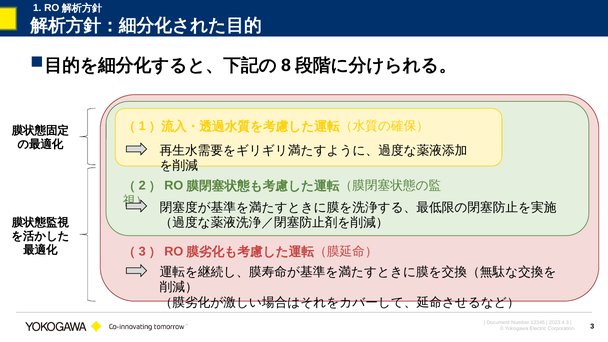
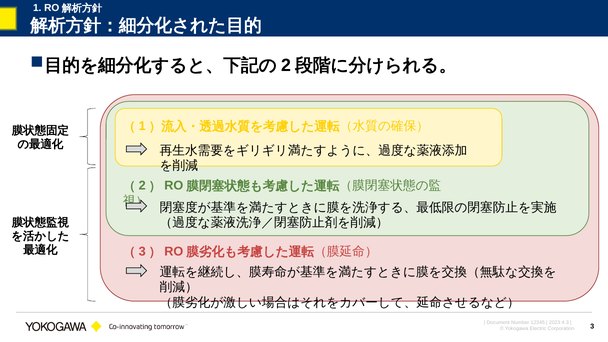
8: 8 -> 2
